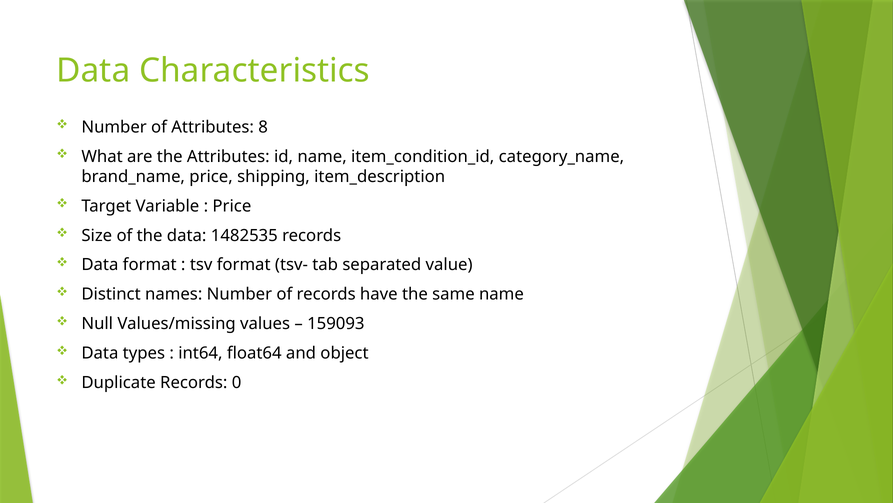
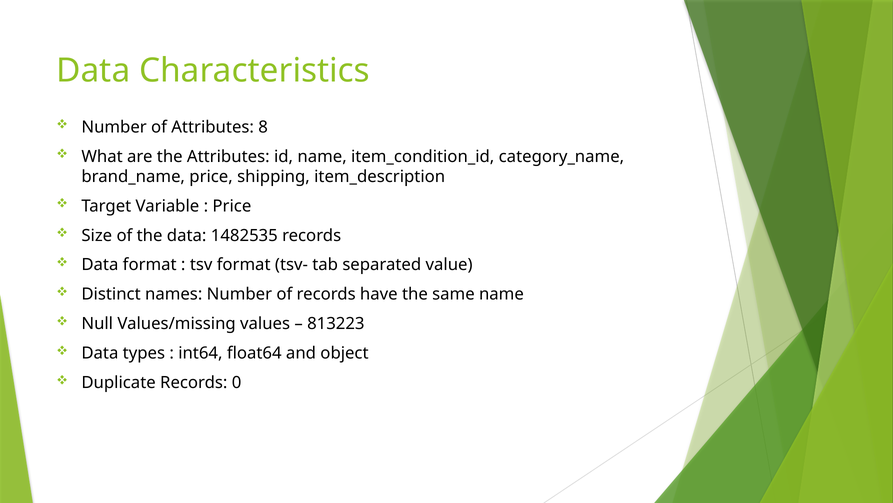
159093: 159093 -> 813223
